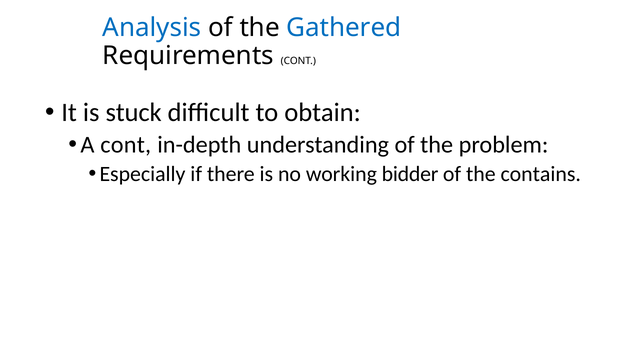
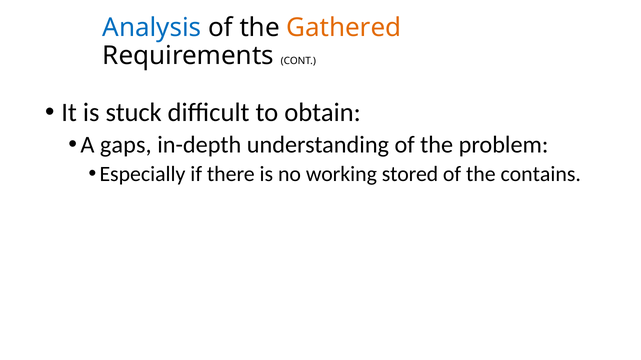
Gathered colour: blue -> orange
A cont: cont -> gaps
bidder: bidder -> stored
